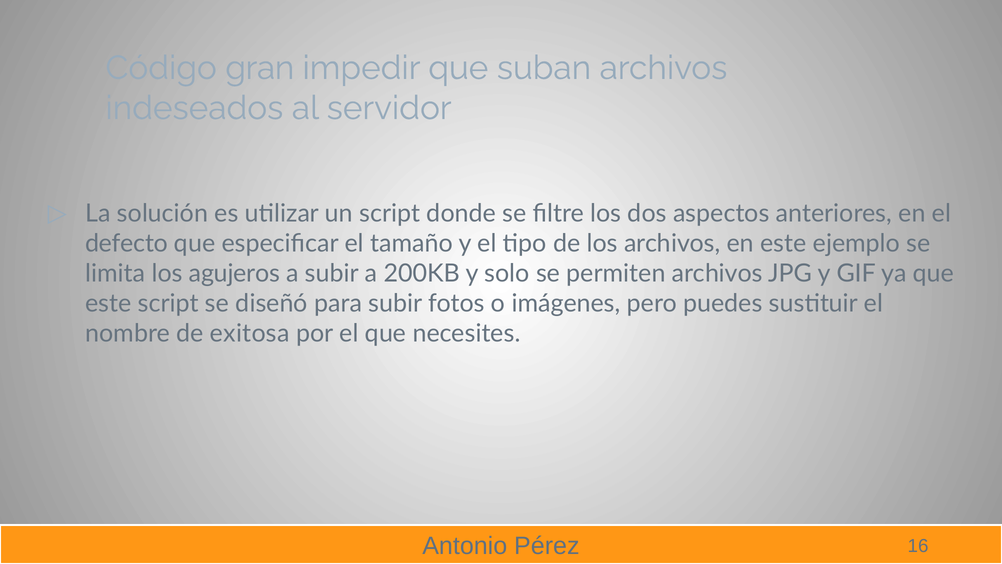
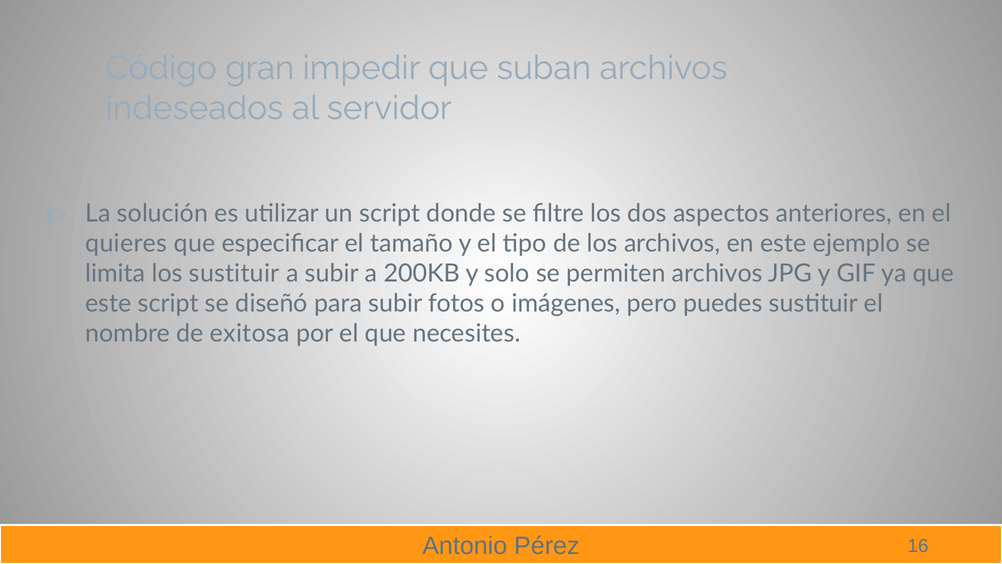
defecto: defecto -> quieres
los agujeros: agujeros -> sustituir
